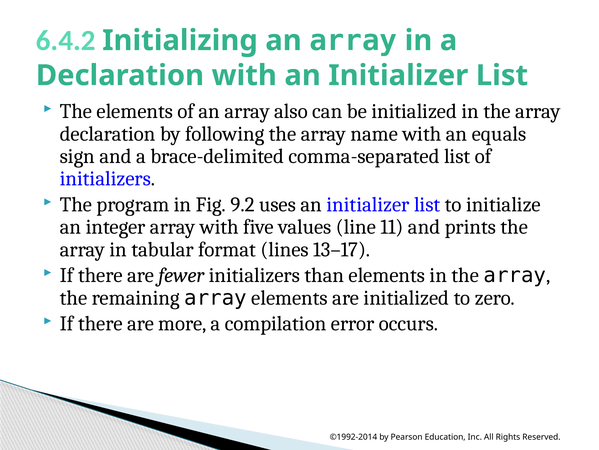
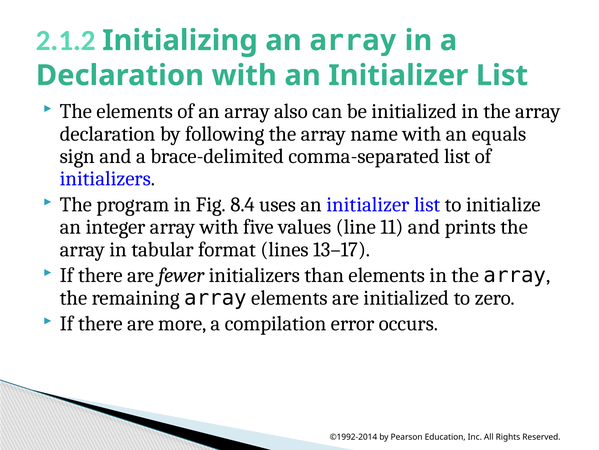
6.4.2: 6.4.2 -> 2.1.2
9.2: 9.2 -> 8.4
